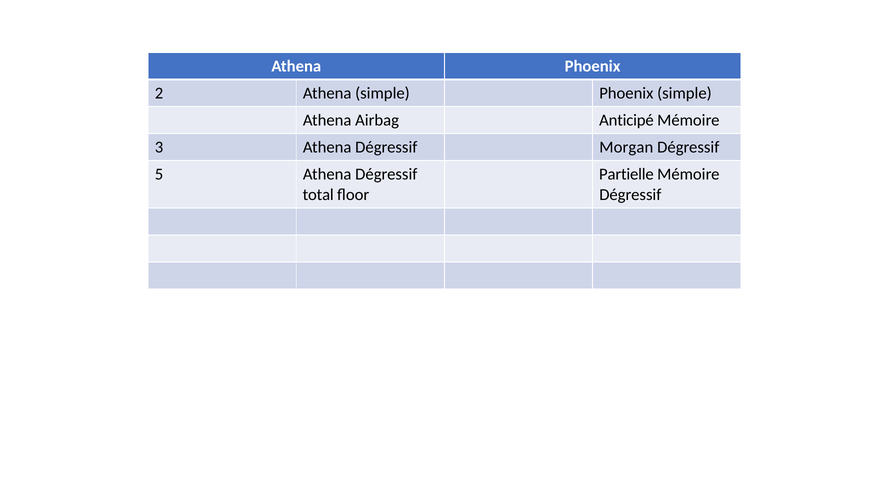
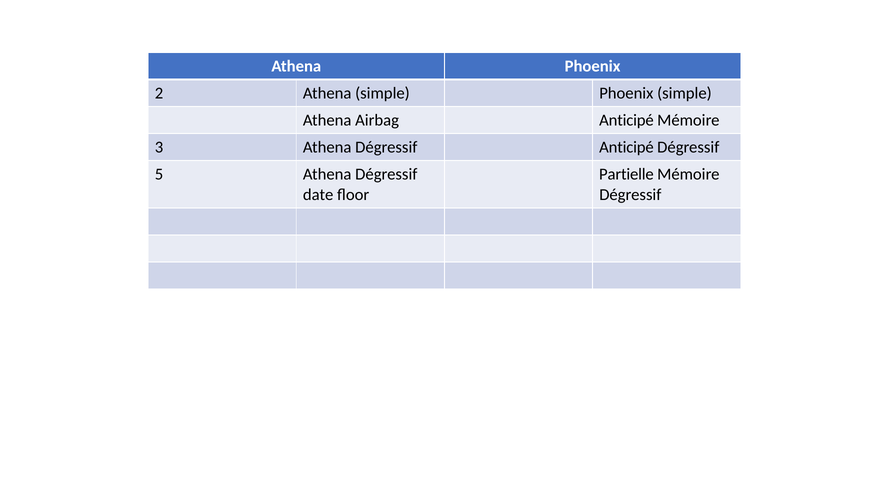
Dégressif Morgan: Morgan -> Anticipé
total: total -> date
